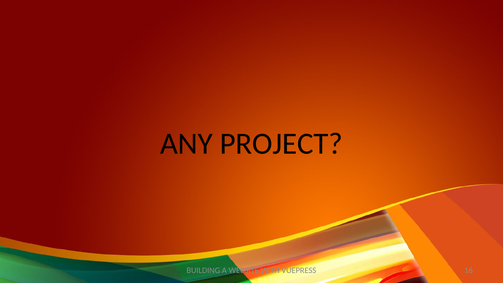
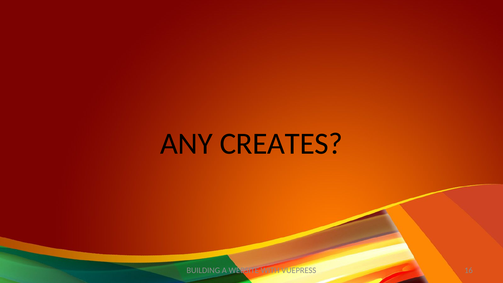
PROJECT: PROJECT -> CREATES
